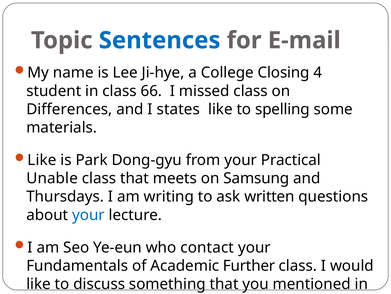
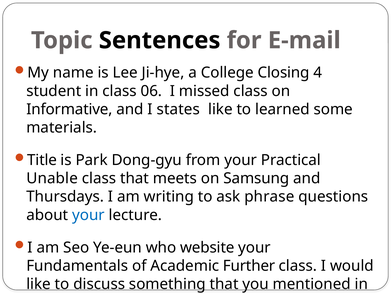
Sentences colour: blue -> black
66: 66 -> 06
Differences: Differences -> Informative
spelling: spelling -> learned
Like at (42, 160): Like -> Title
written: written -> phrase
contact: contact -> website
